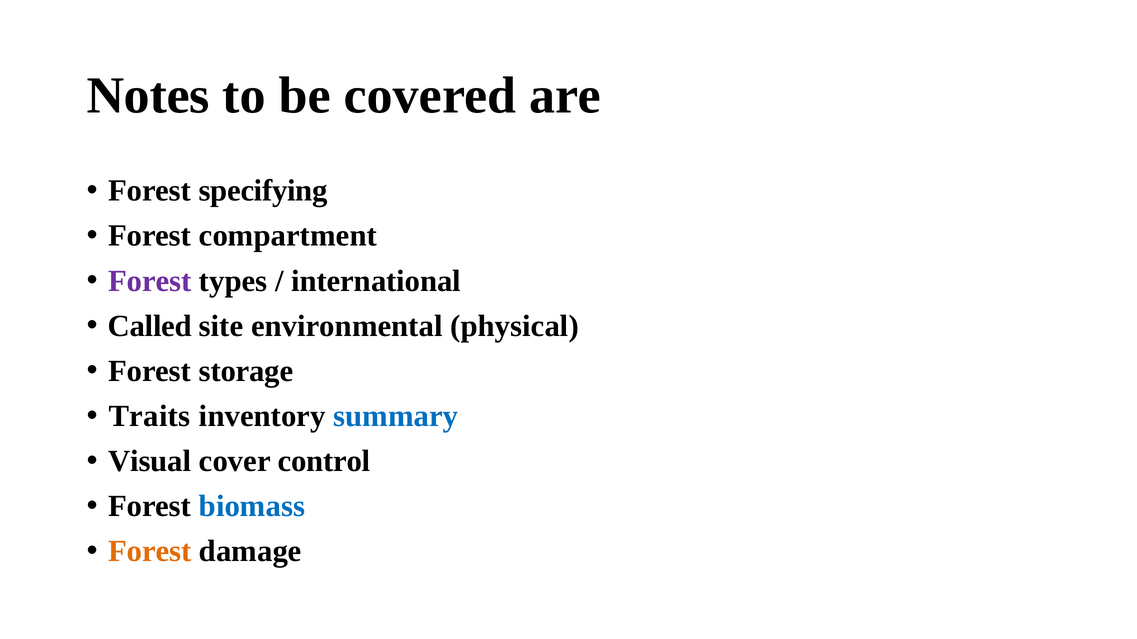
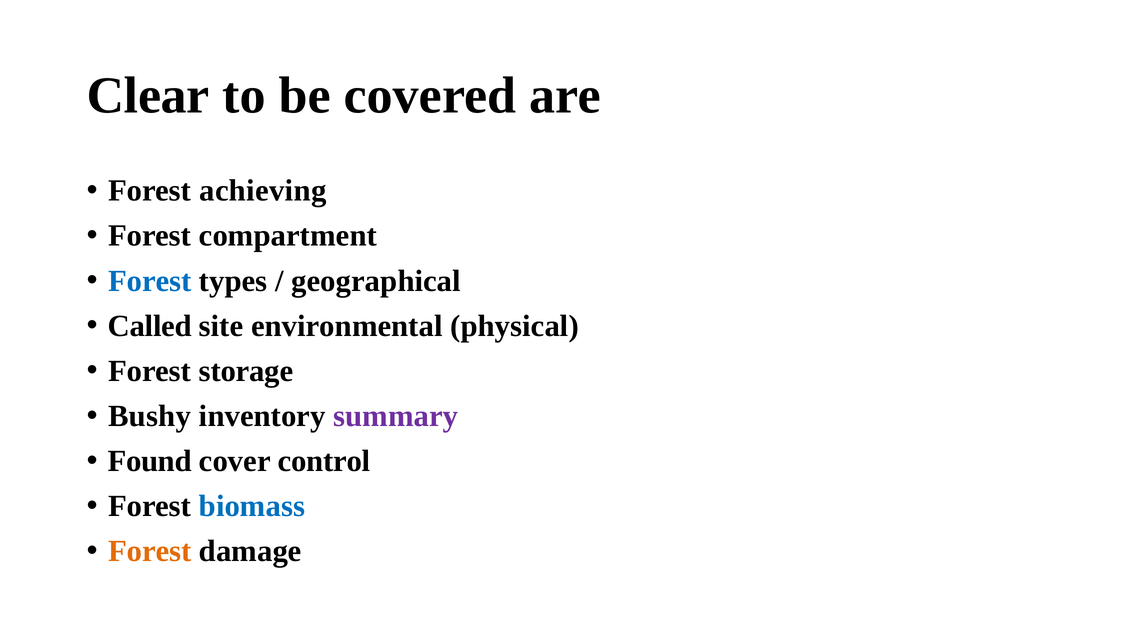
Notes: Notes -> Clear
specifying: specifying -> achieving
Forest at (150, 281) colour: purple -> blue
international: international -> geographical
Traits: Traits -> Bushy
summary colour: blue -> purple
Visual: Visual -> Found
